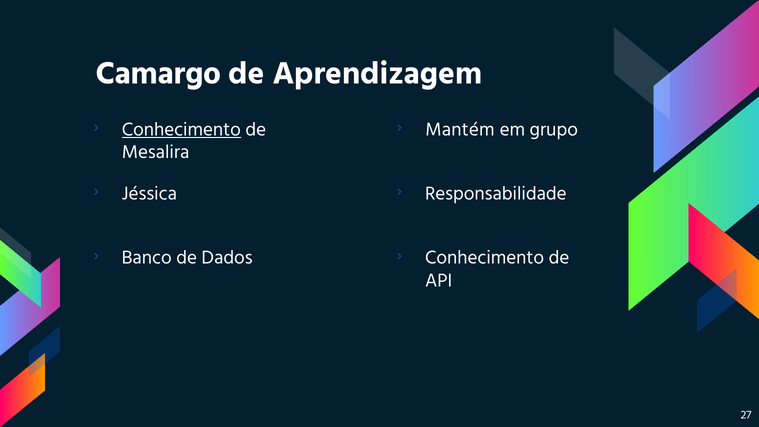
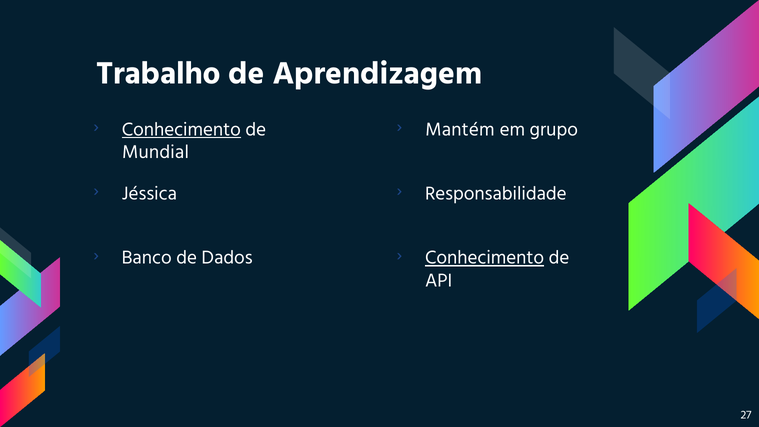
Camargo: Camargo -> Trabalho
Mesalira: Mesalira -> Mundial
Conhecimento at (485, 258) underline: none -> present
